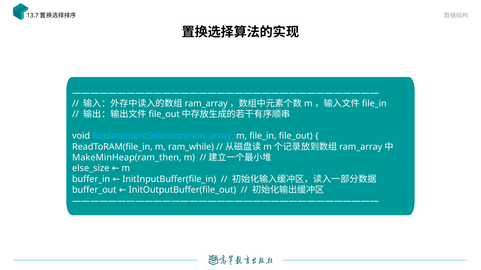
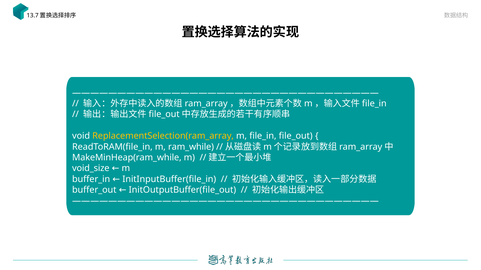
ReplacementSelection(ram_array colour: light blue -> yellow
MakeMinHeap(ram_then: MakeMinHeap(ram_then -> MakeMinHeap(ram_while
else_size: else_size -> void_size
